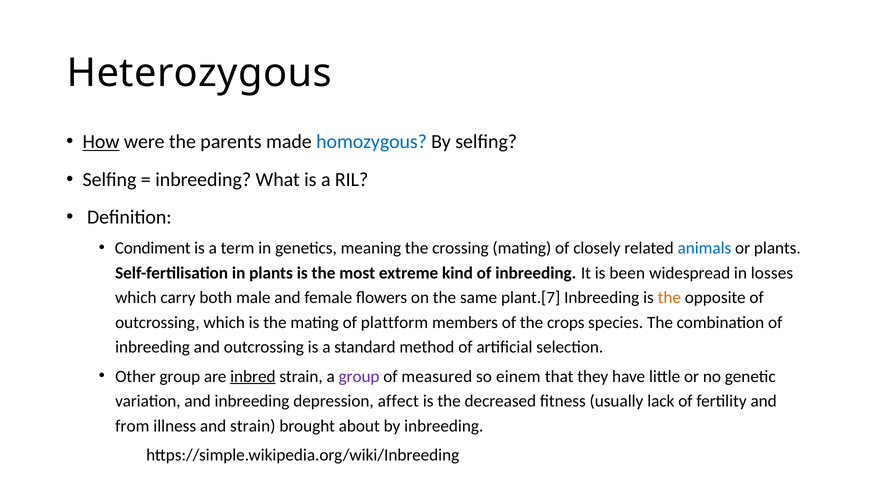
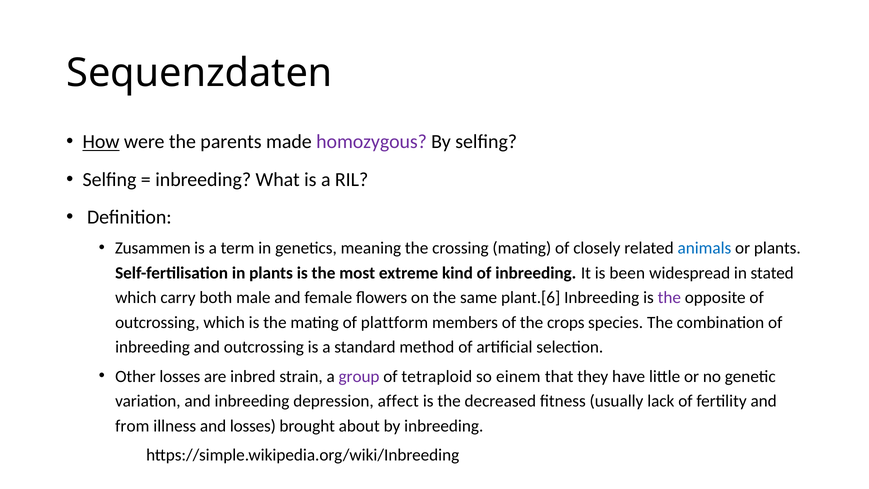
Heterozygous: Heterozygous -> Sequenzdaten
homozygous colour: blue -> purple
Condiment: Condiment -> Zusammen
losses: losses -> stated
plant.[7: plant.[7 -> plant.[6
the at (669, 297) colour: orange -> purple
Other group: group -> losses
inbred underline: present -> none
measured: measured -> tetraploid
and strain: strain -> losses
